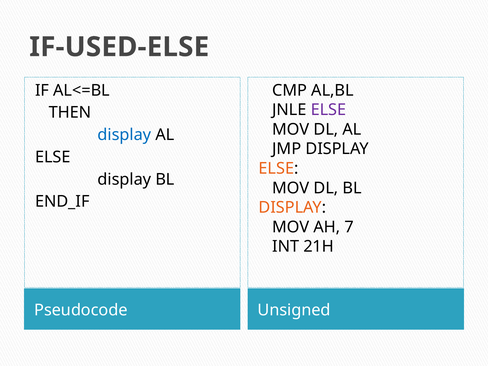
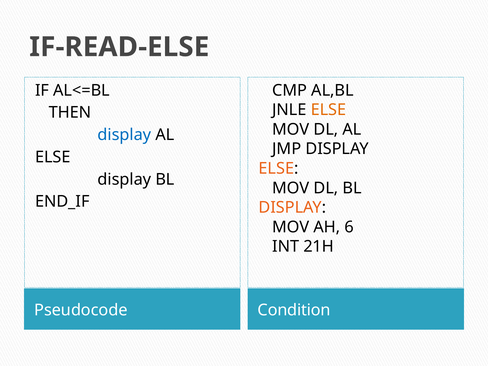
IF-USED-ELSE: IF-USED-ELSE -> IF-READ-ELSE
ELSE at (329, 110) colour: purple -> orange
7: 7 -> 6
Unsigned: Unsigned -> Condition
